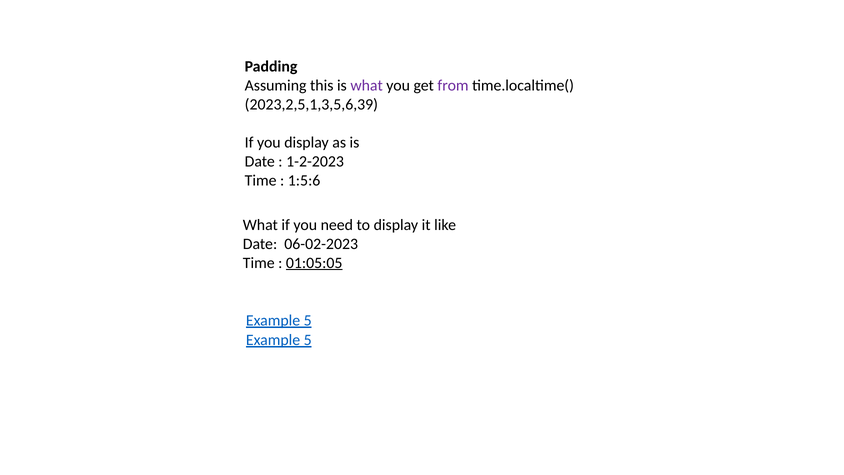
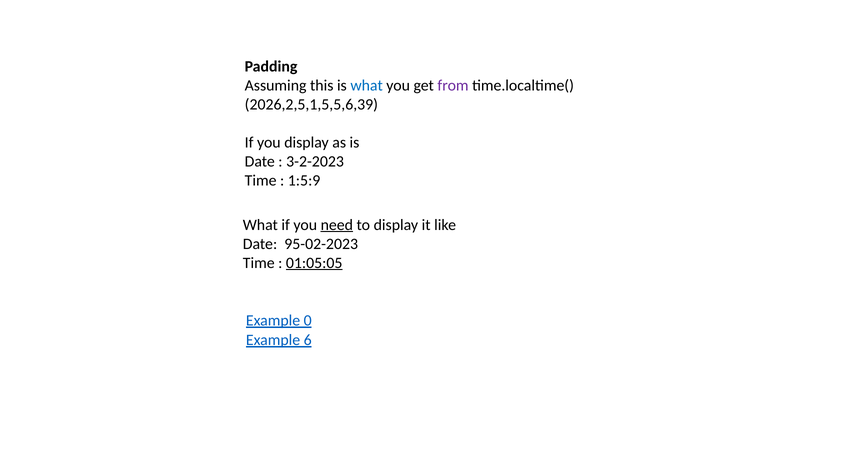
what at (367, 86) colour: purple -> blue
2023,2,5,1,3,5,6,39: 2023,2,5,1,3,5,6,39 -> 2026,2,5,1,5,5,6,39
1-2-2023: 1-2-2023 -> 3-2-2023
1:5:6: 1:5:6 -> 1:5:9
need underline: none -> present
06-02-2023: 06-02-2023 -> 95-02-2023
5 at (308, 320): 5 -> 0
5 at (308, 340): 5 -> 6
